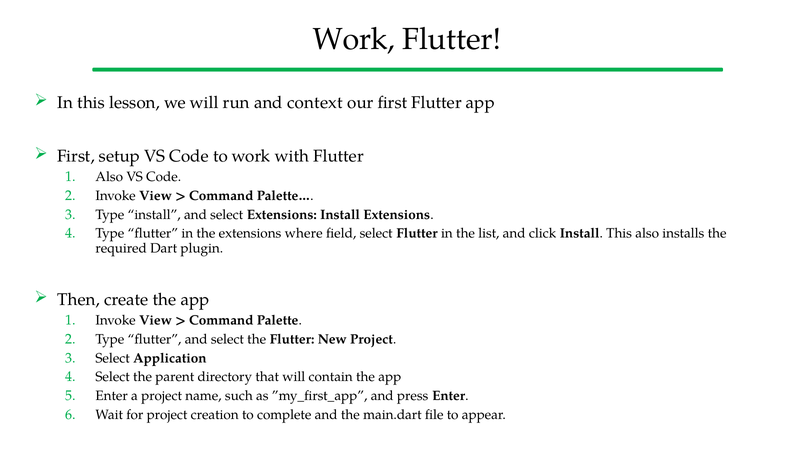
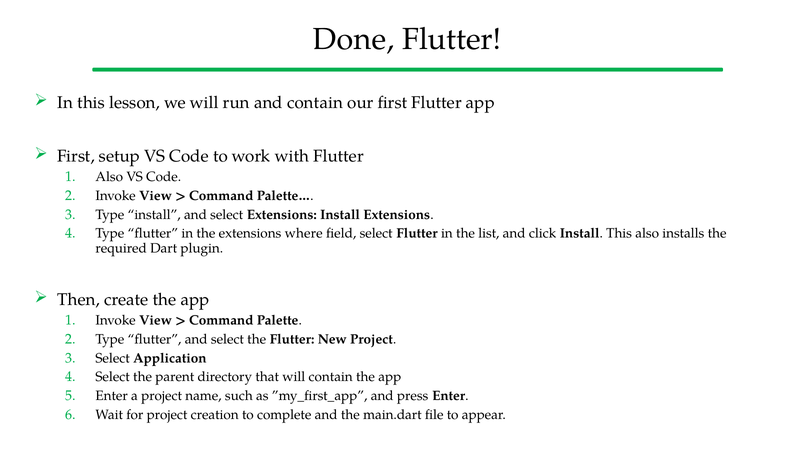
Work at (354, 39): Work -> Done
and context: context -> contain
